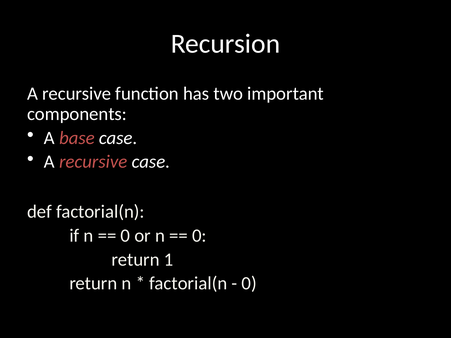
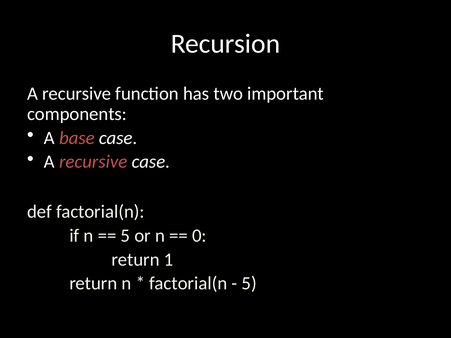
0 at (125, 236): 0 -> 5
0 at (249, 284): 0 -> 5
